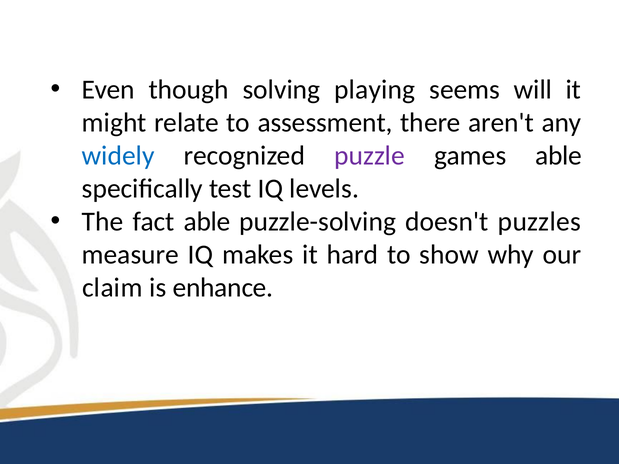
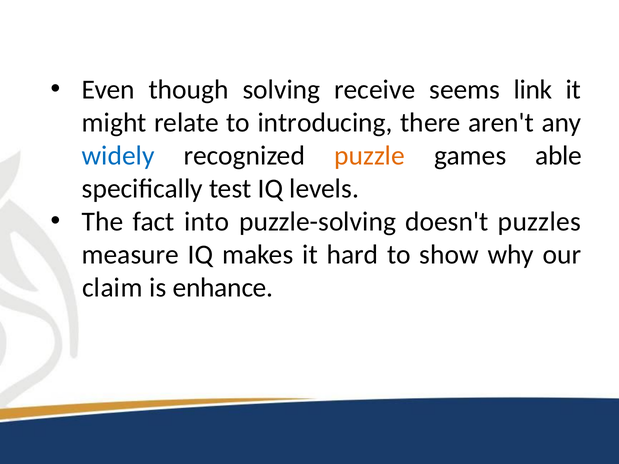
playing: playing -> receive
will: will -> link
assessment: assessment -> introducing
puzzle colour: purple -> orange
fact able: able -> into
